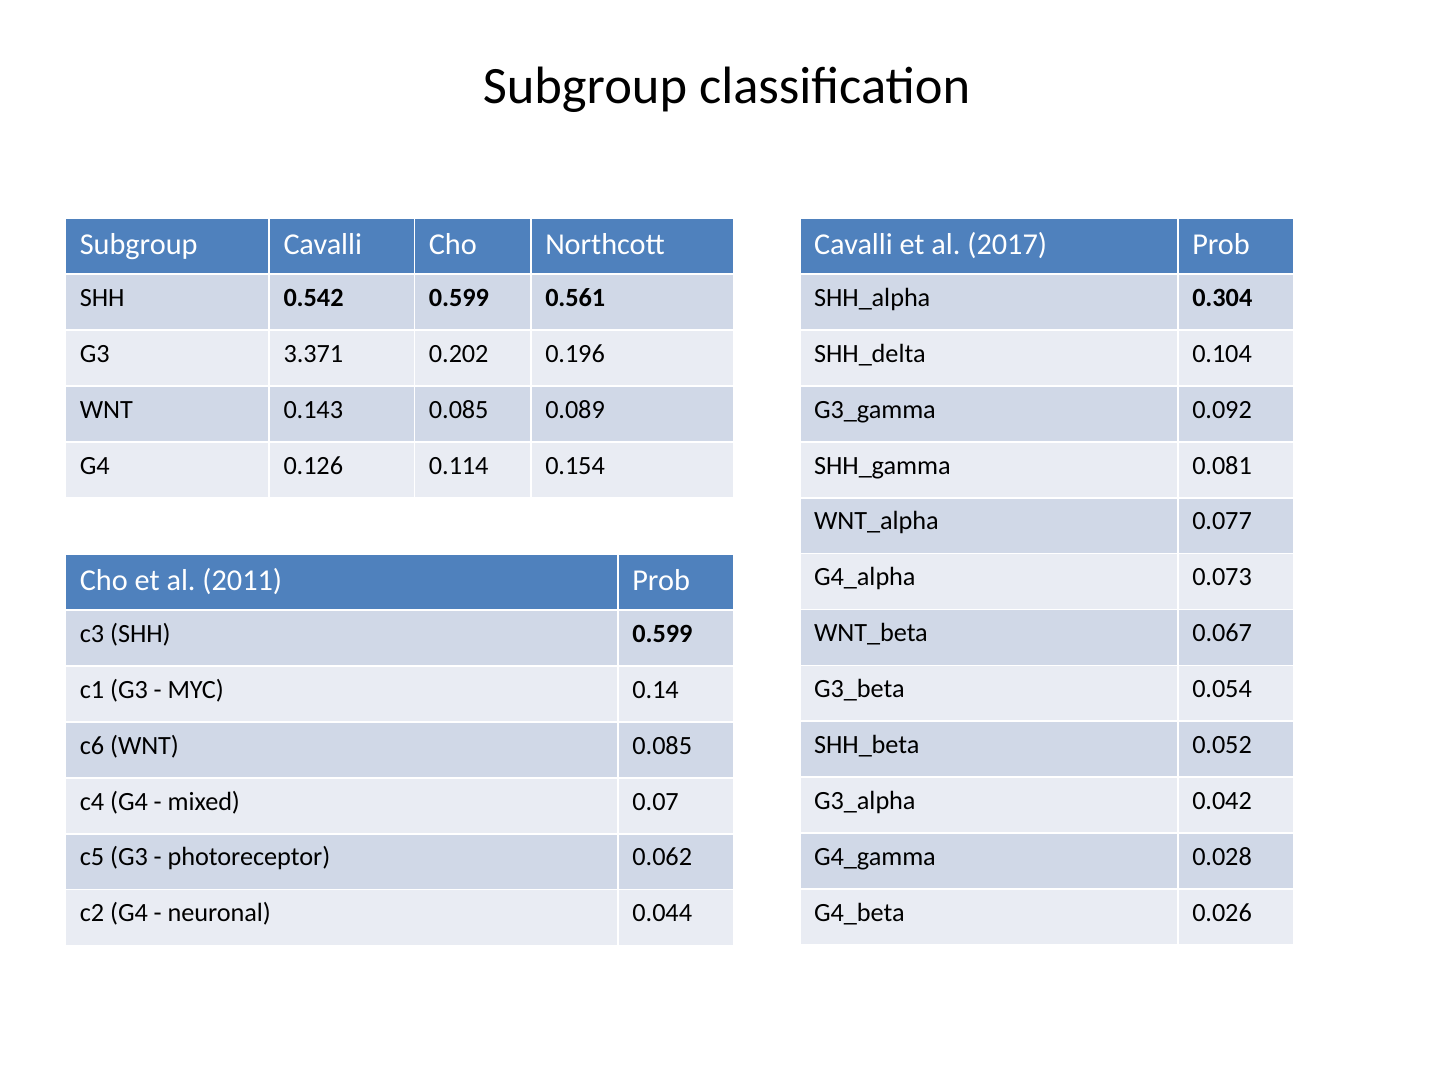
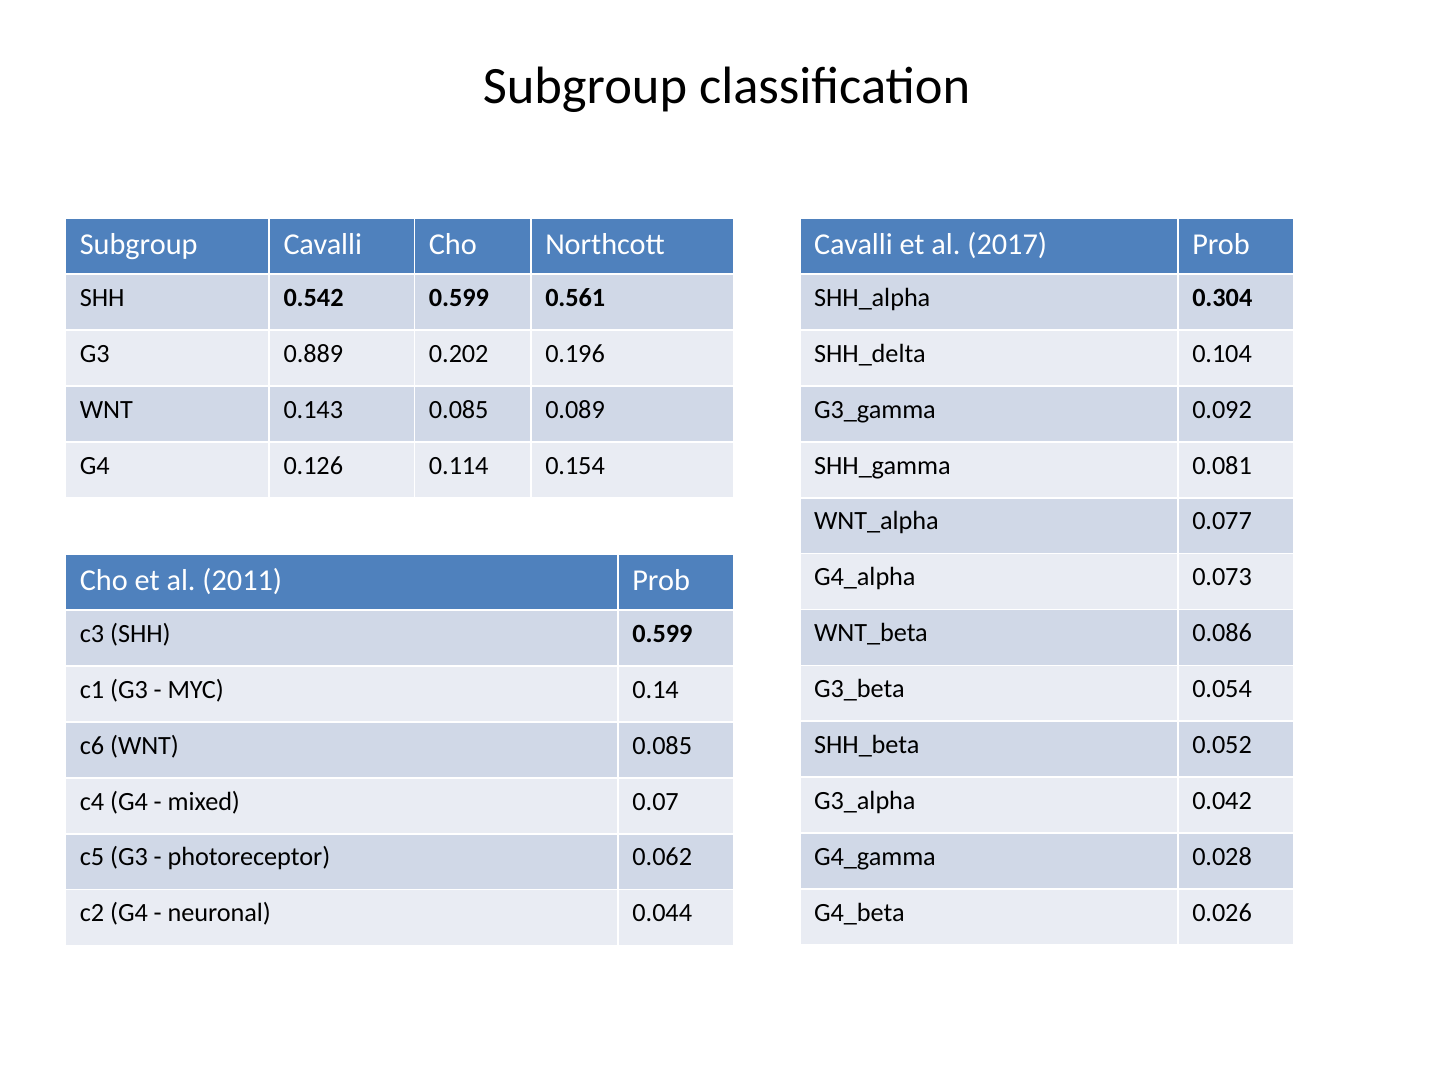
3.371: 3.371 -> 0.889
0.067: 0.067 -> 0.086
